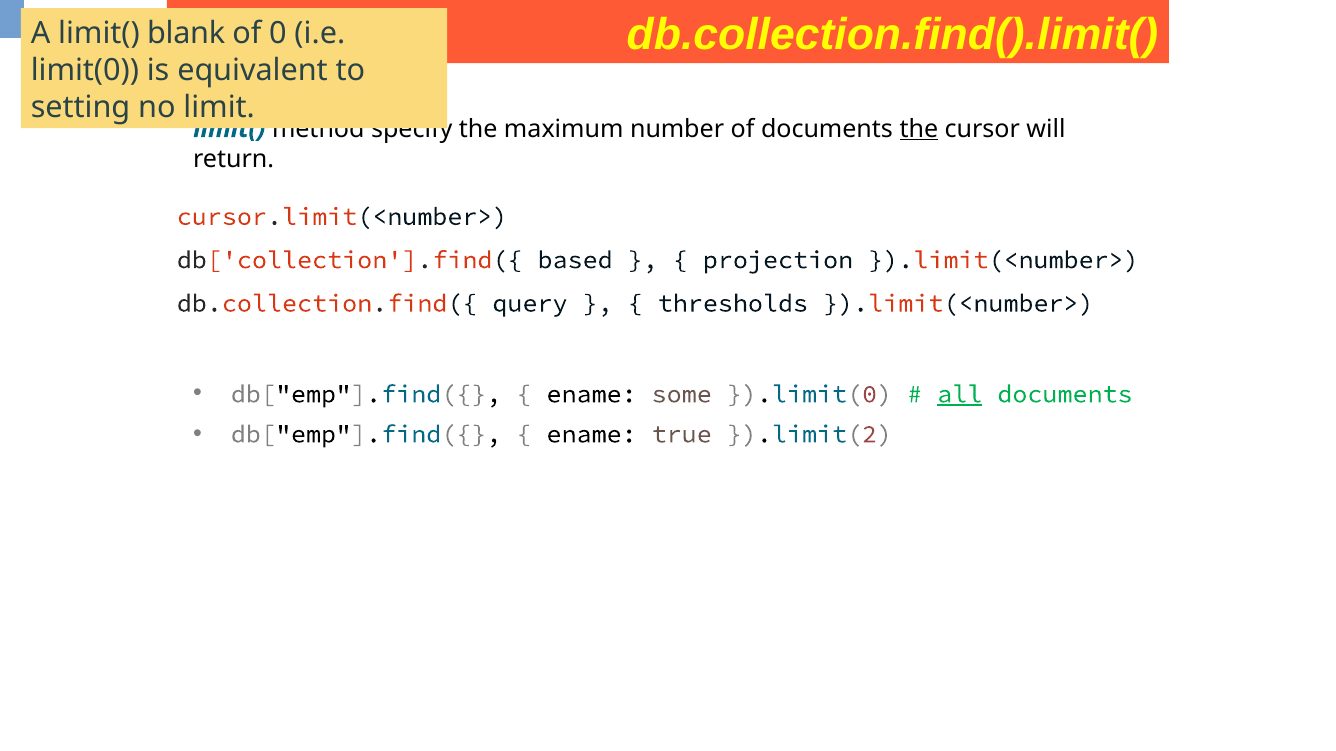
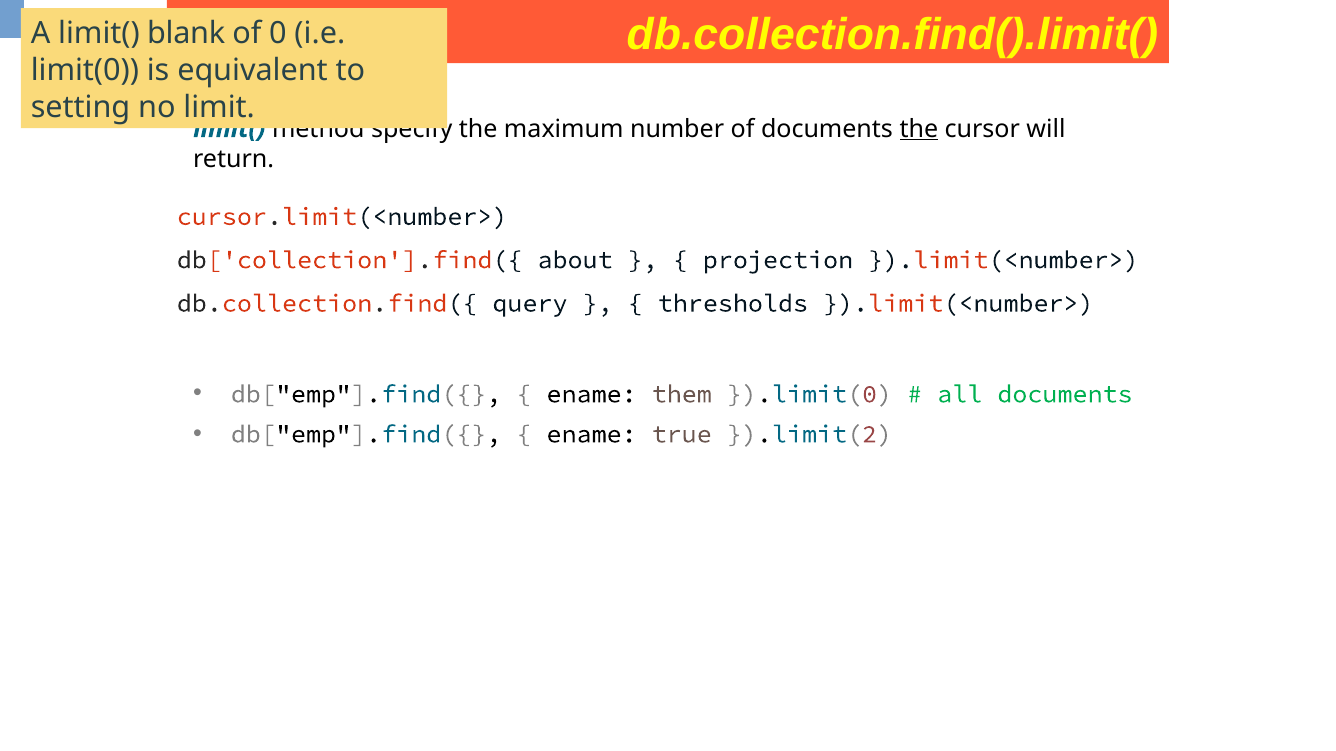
based: based -> about
some: some -> them
all underline: present -> none
